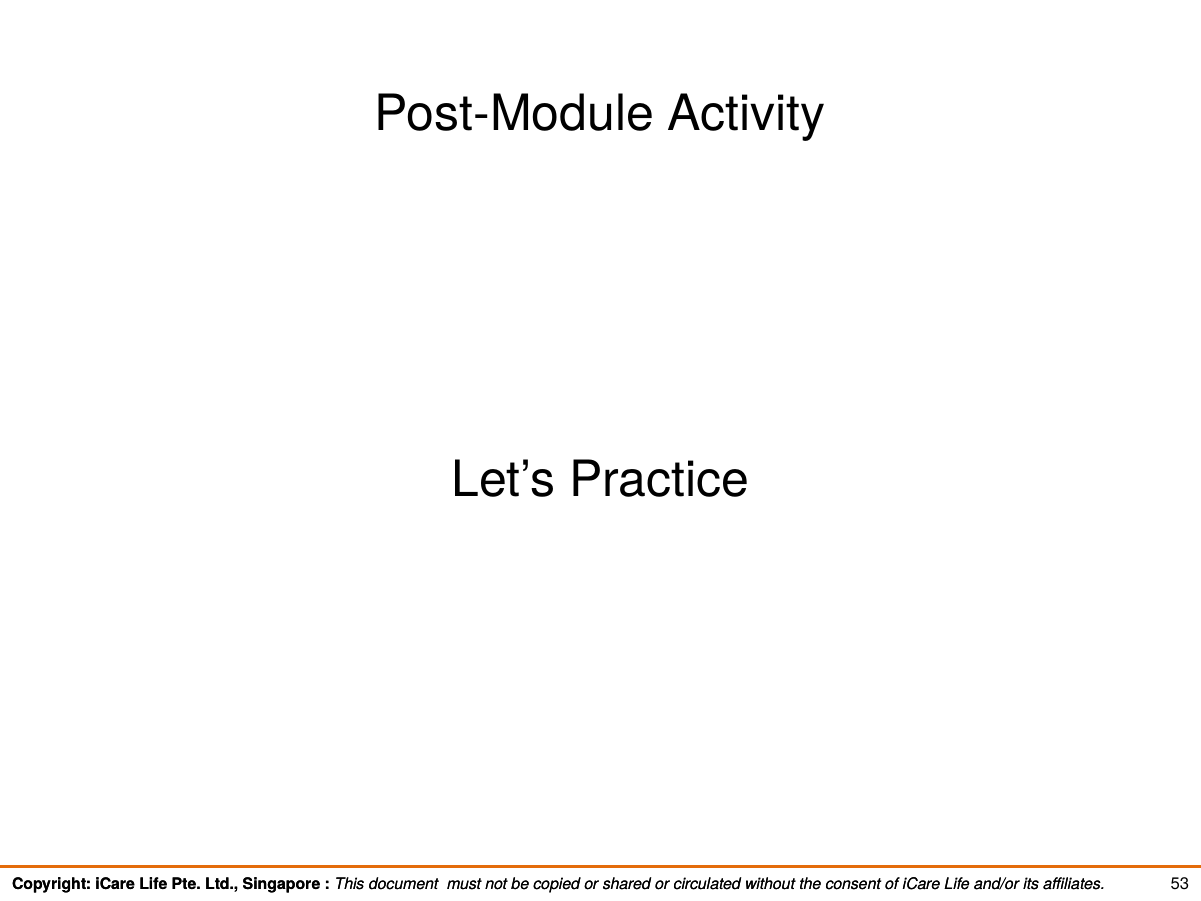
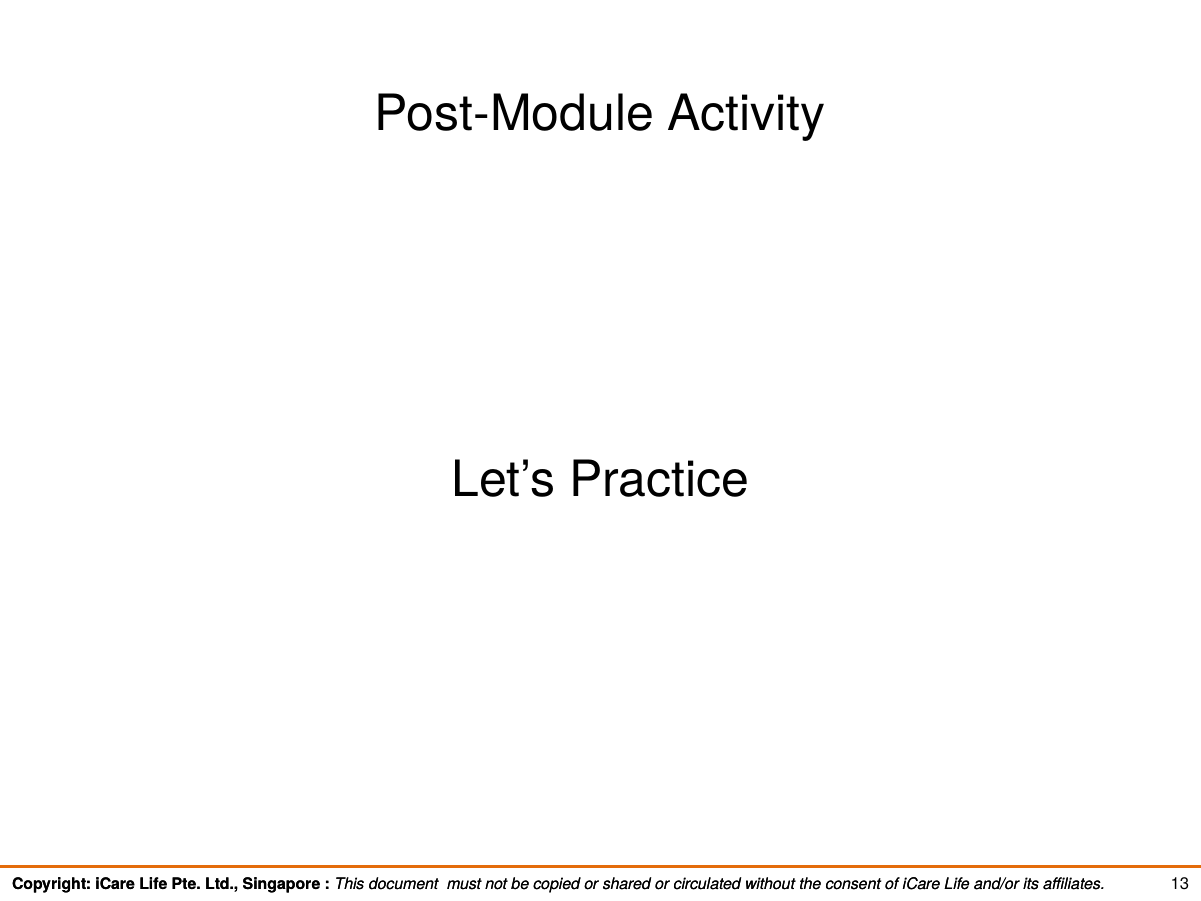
53: 53 -> 13
